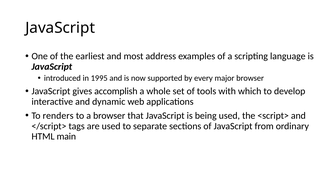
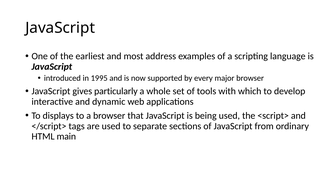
accomplish: accomplish -> particularly
renders: renders -> displays
